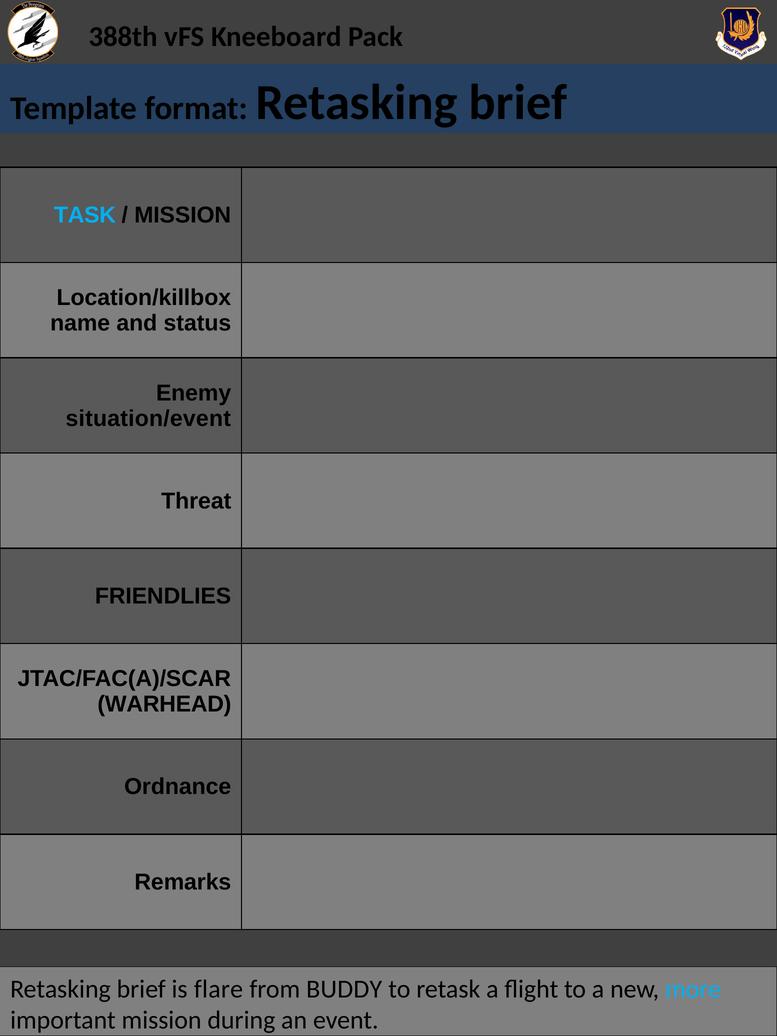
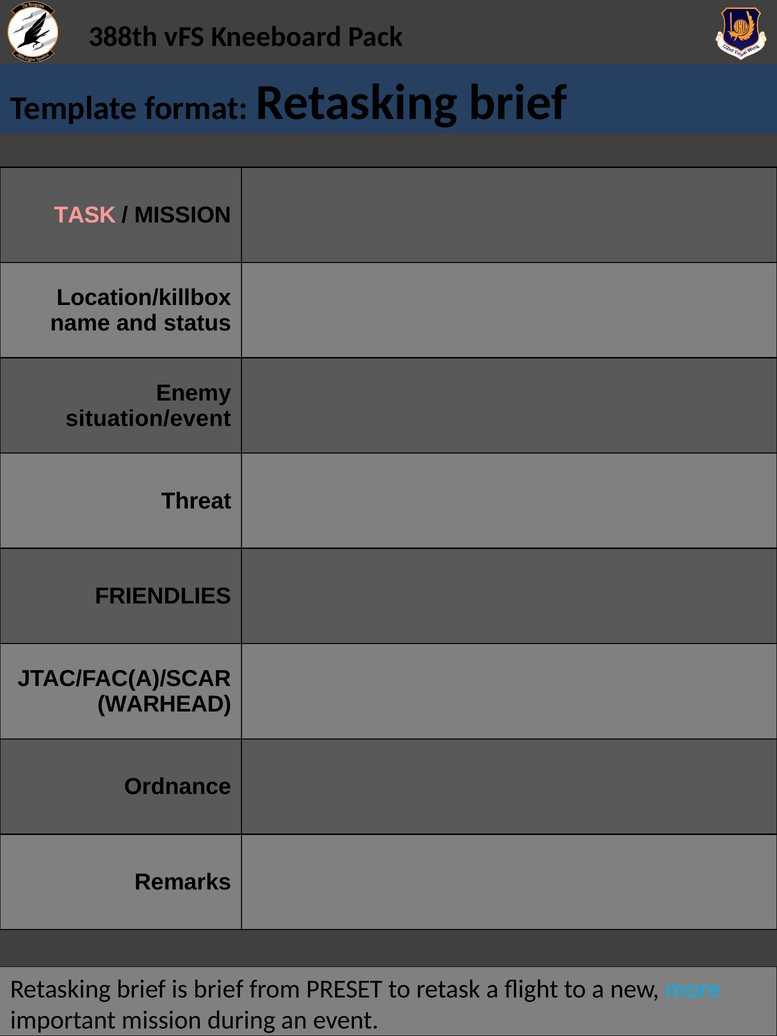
TASK colour: light blue -> pink
is flare: flare -> brief
BUDDY: BUDDY -> PRESET
